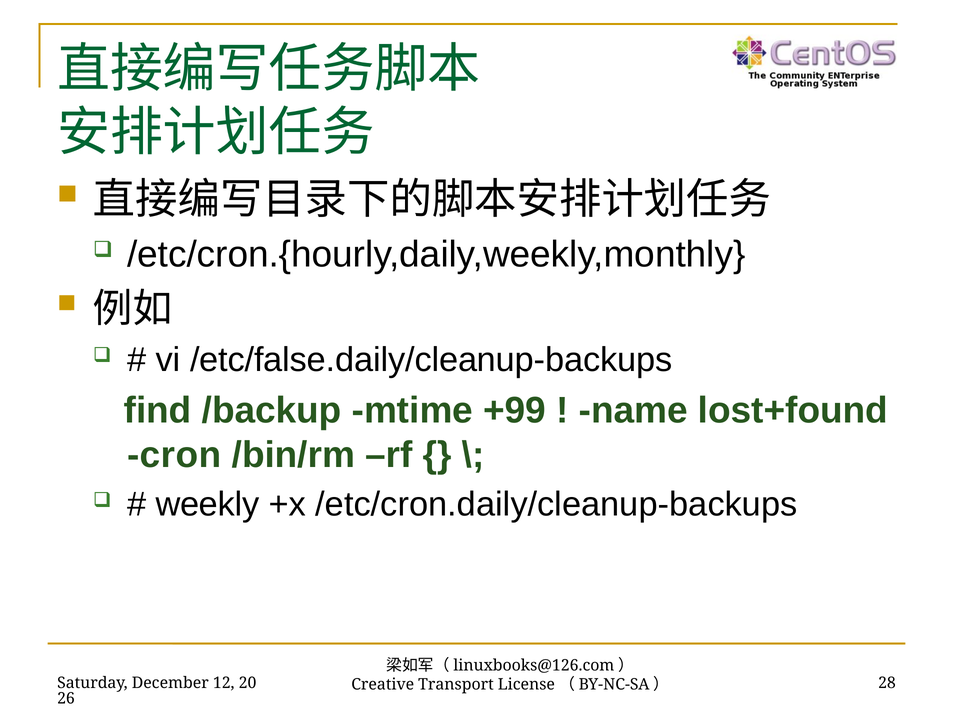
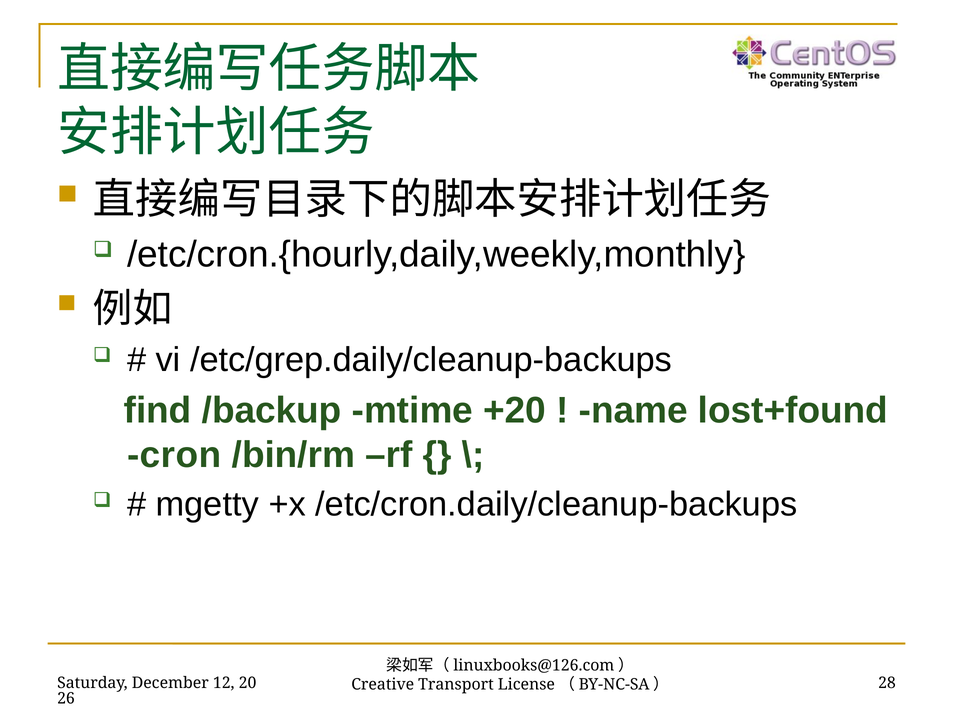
/etc/false.daily/cleanup-backups: /etc/false.daily/cleanup-backups -> /etc/grep.daily/cleanup-backups
+99: +99 -> +20
weekly: weekly -> mgetty
